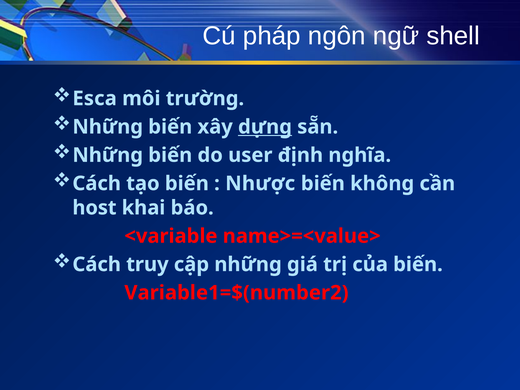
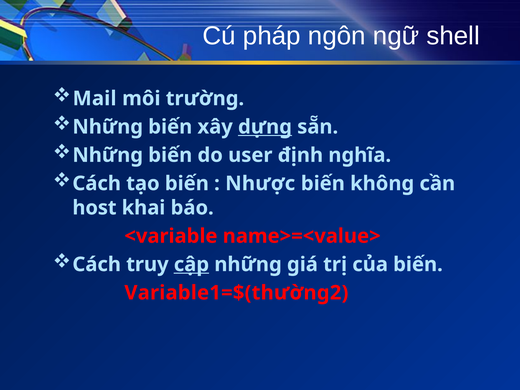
Esca: Esca -> Mail
cập underline: none -> present
Variable1=$(number2: Variable1=$(number2 -> Variable1=$(thường2
